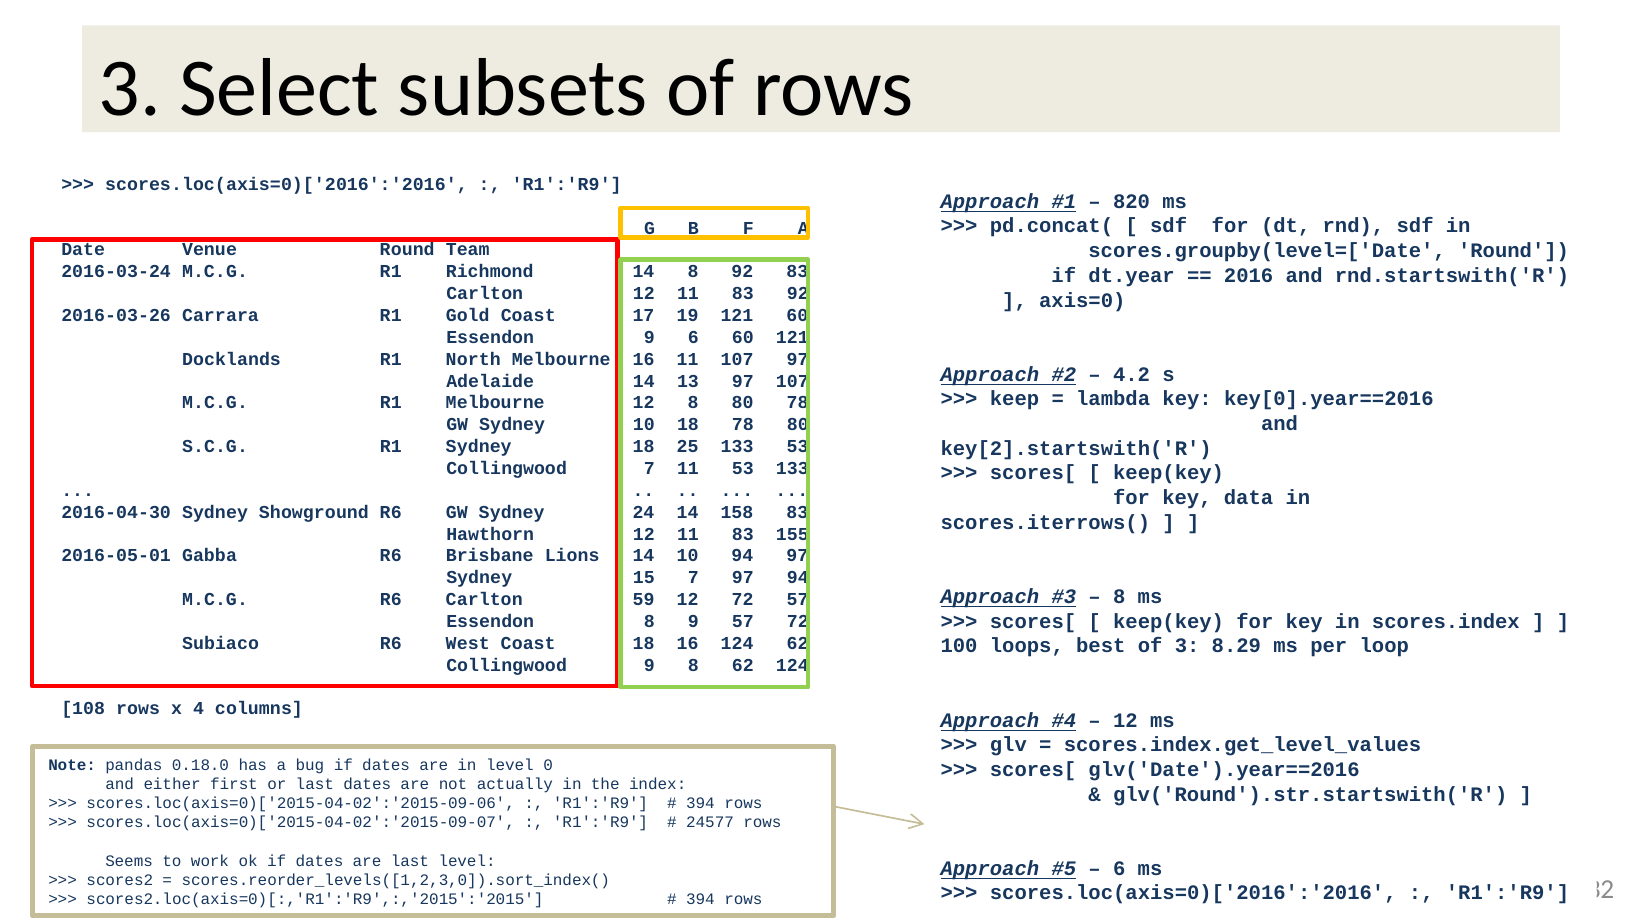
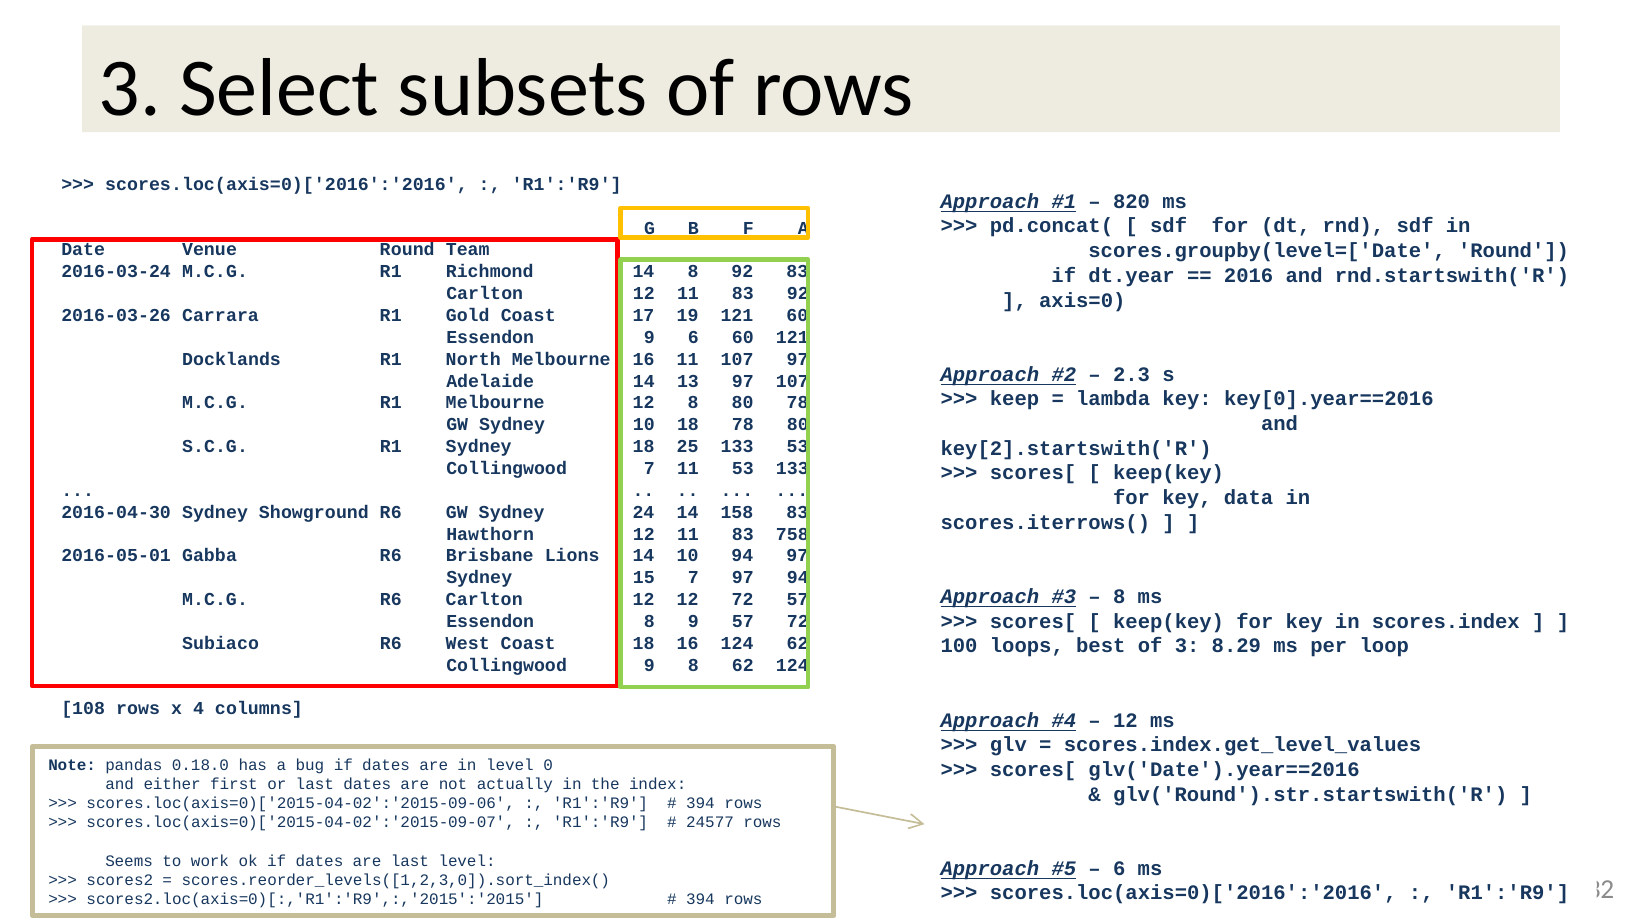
4.2: 4.2 -> 2.3
155: 155 -> 758
R6 Carlton 59: 59 -> 12
